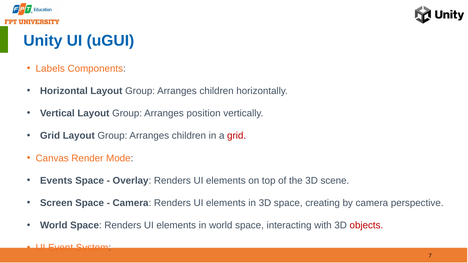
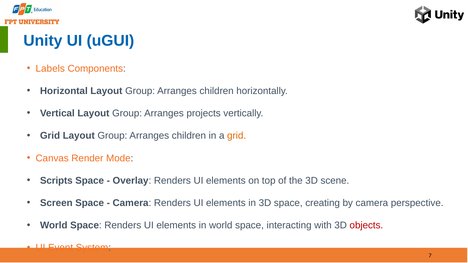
position: position -> projects
grid at (237, 136) colour: red -> orange
Events at (56, 181): Events -> Scripts
